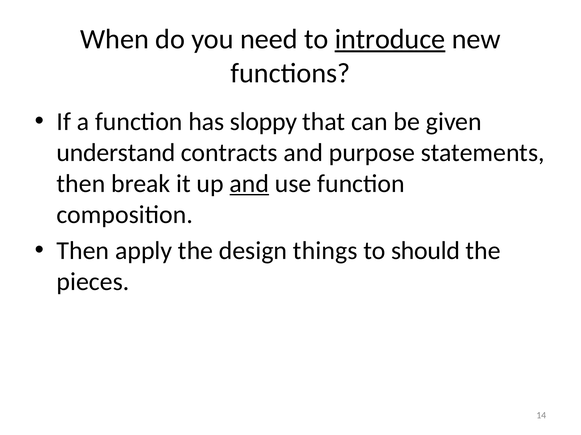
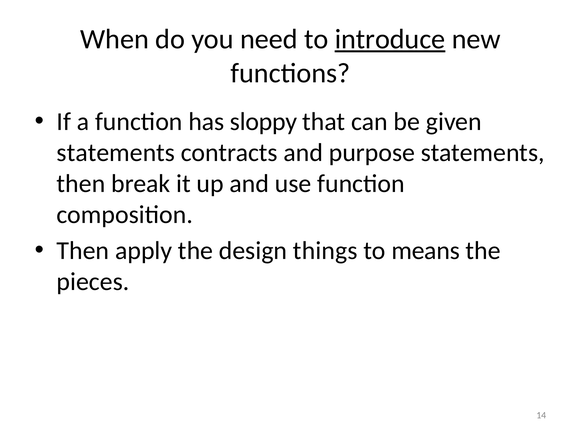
understand at (116, 153): understand -> statements
and at (249, 184) underline: present -> none
should: should -> means
